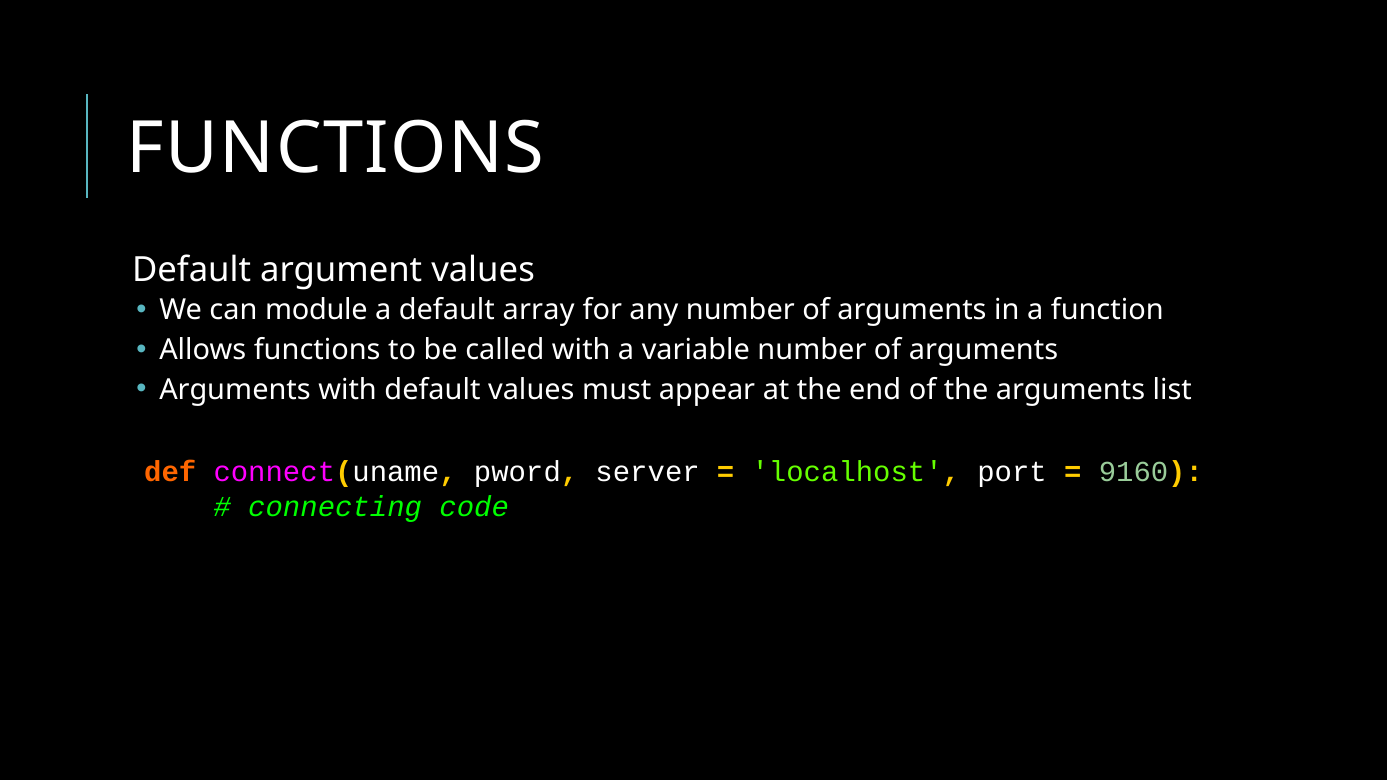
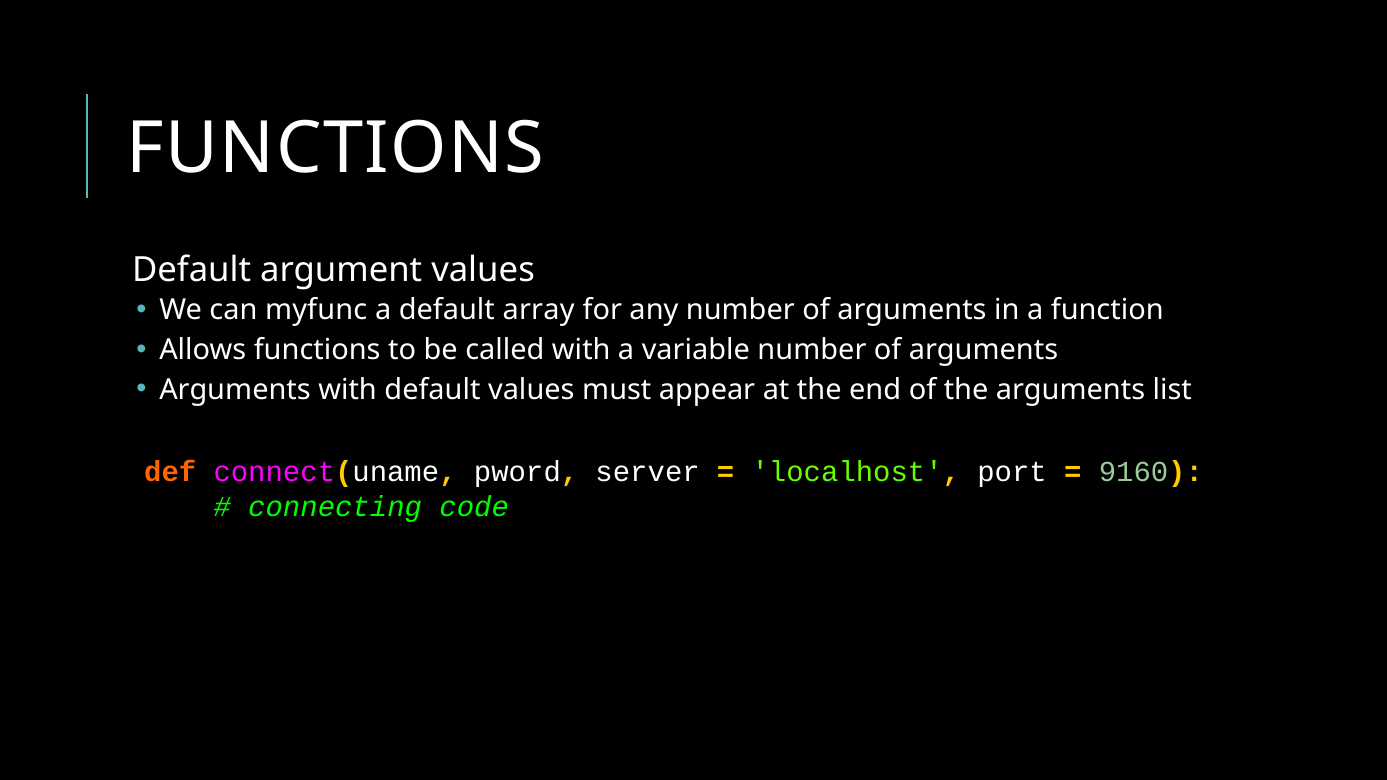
module: module -> myfunc
